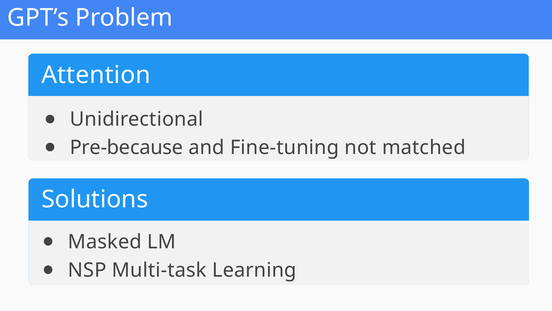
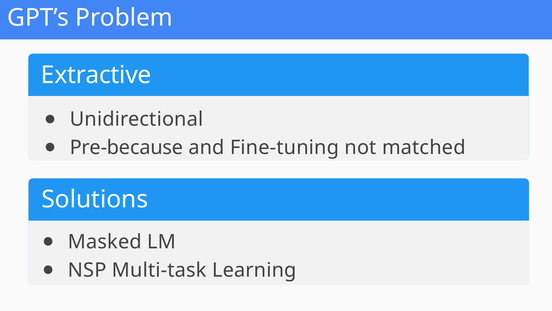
Attention: Attention -> Extractive
